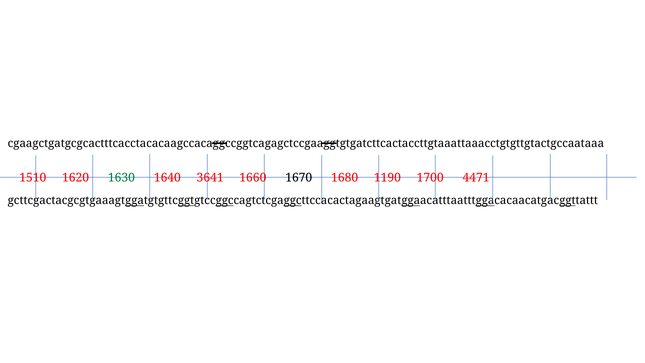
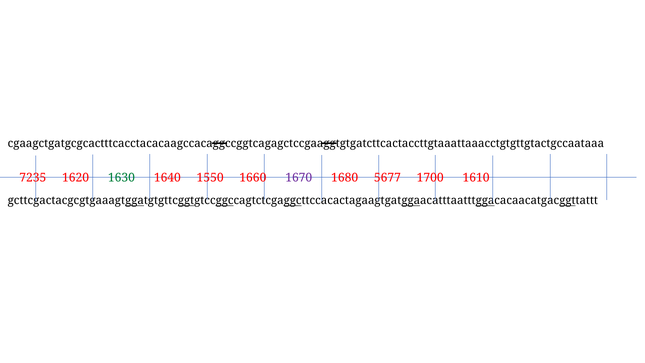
1510: 1510 -> 7235
3641: 3641 -> 1550
1670 colour: black -> purple
1190: 1190 -> 5677
4471: 4471 -> 1610
